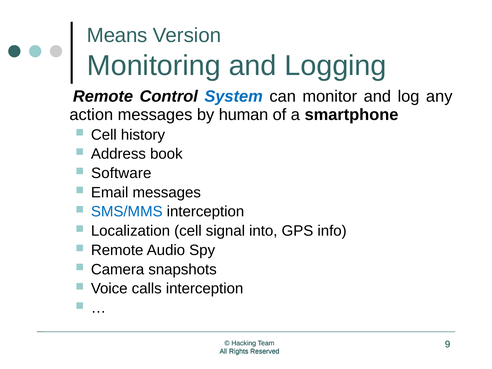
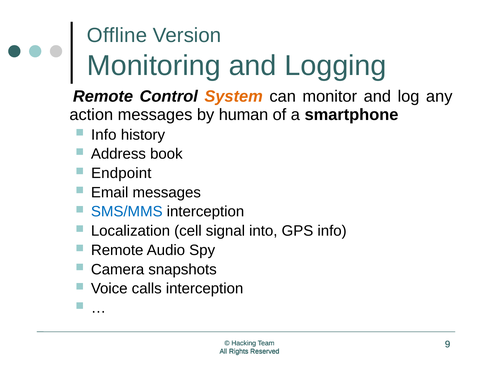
Means: Means -> Offline
System colour: blue -> orange
Cell at (104, 135): Cell -> Info
Software: Software -> Endpoint
